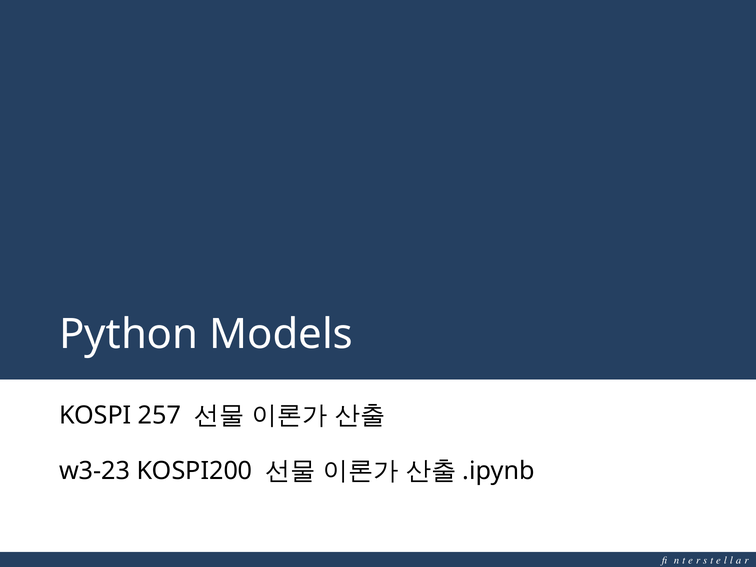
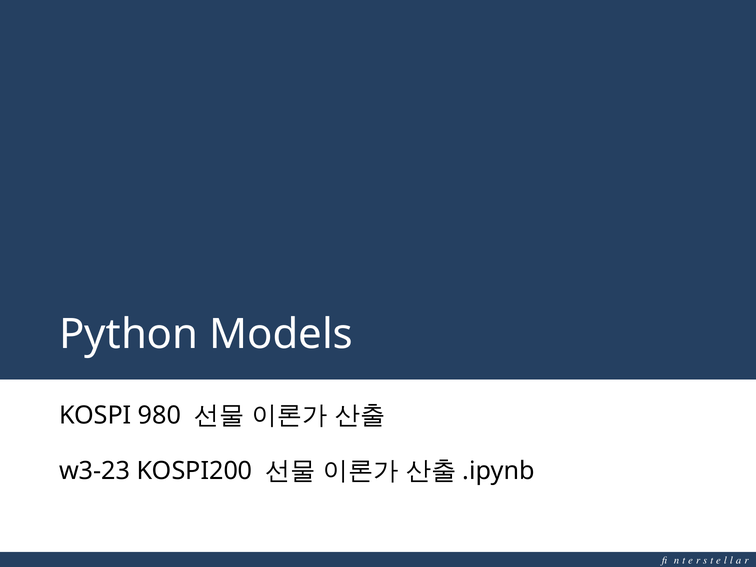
257: 257 -> 980
